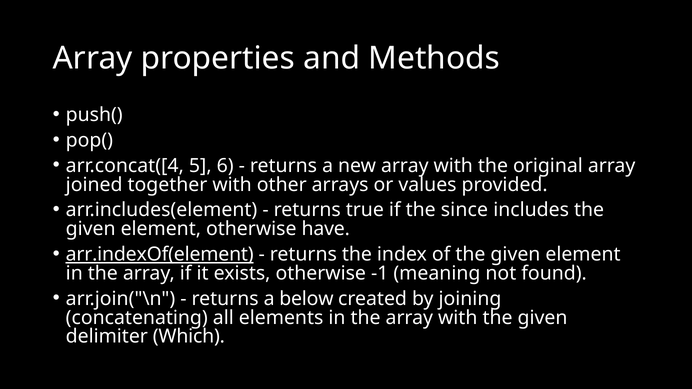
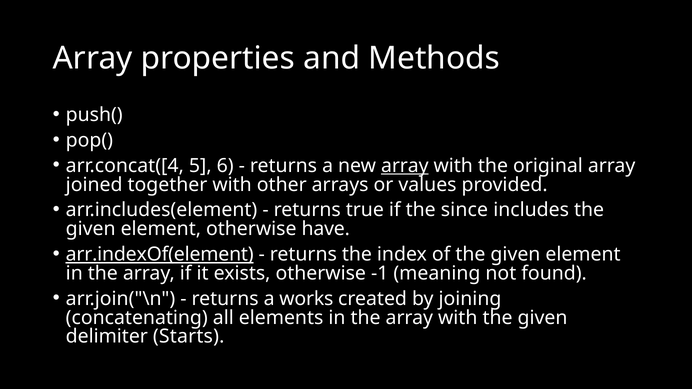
array at (405, 166) underline: none -> present
below: below -> works
Which: Which -> Starts
